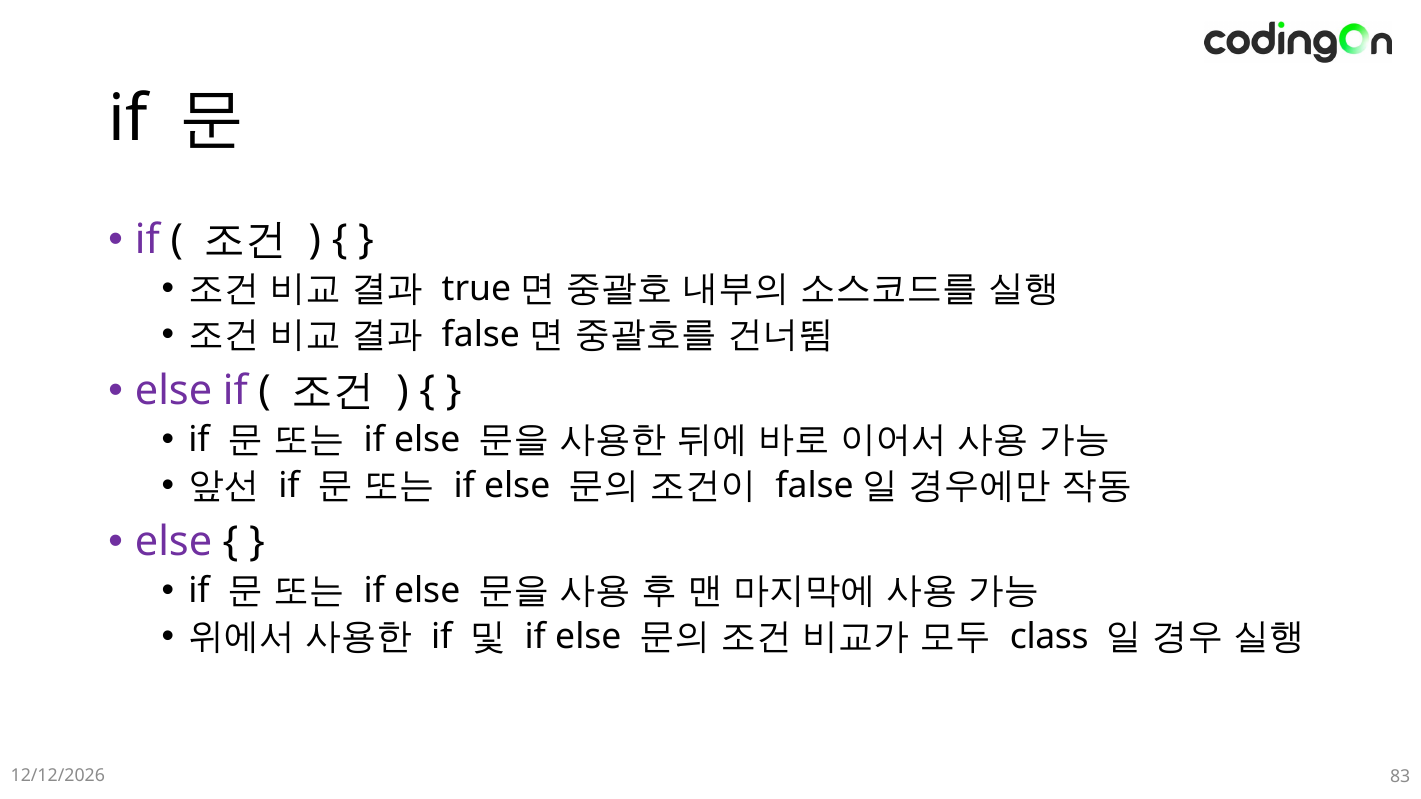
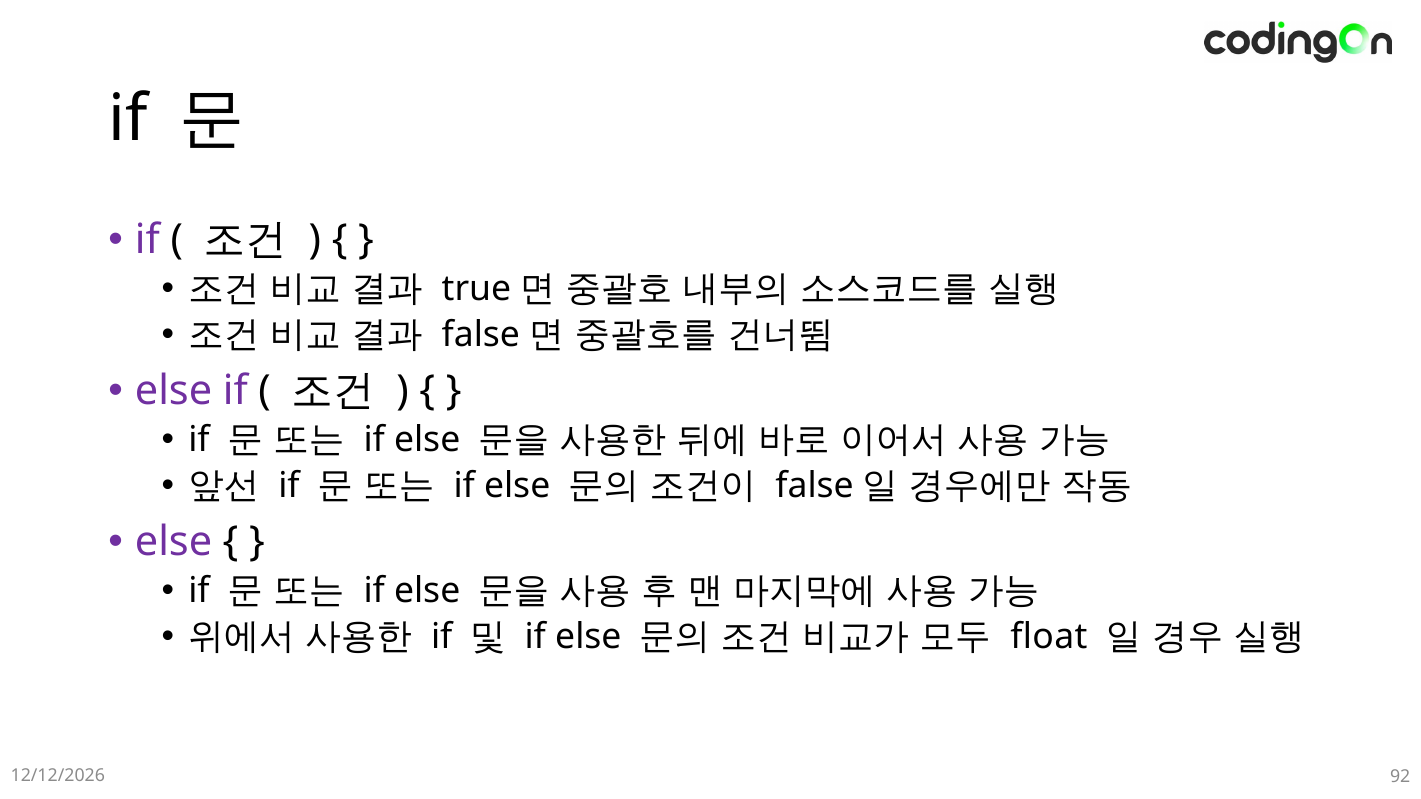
class: class -> float
83: 83 -> 92
